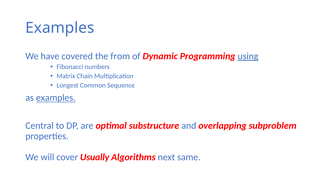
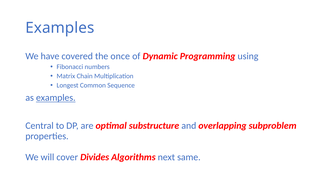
from: from -> once
using underline: present -> none
Usually: Usually -> Divides
